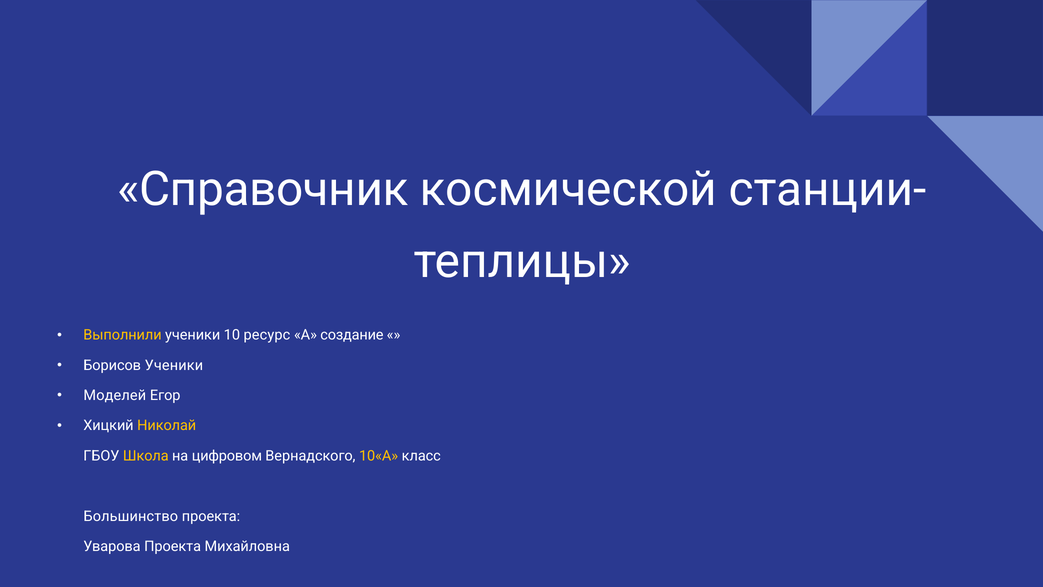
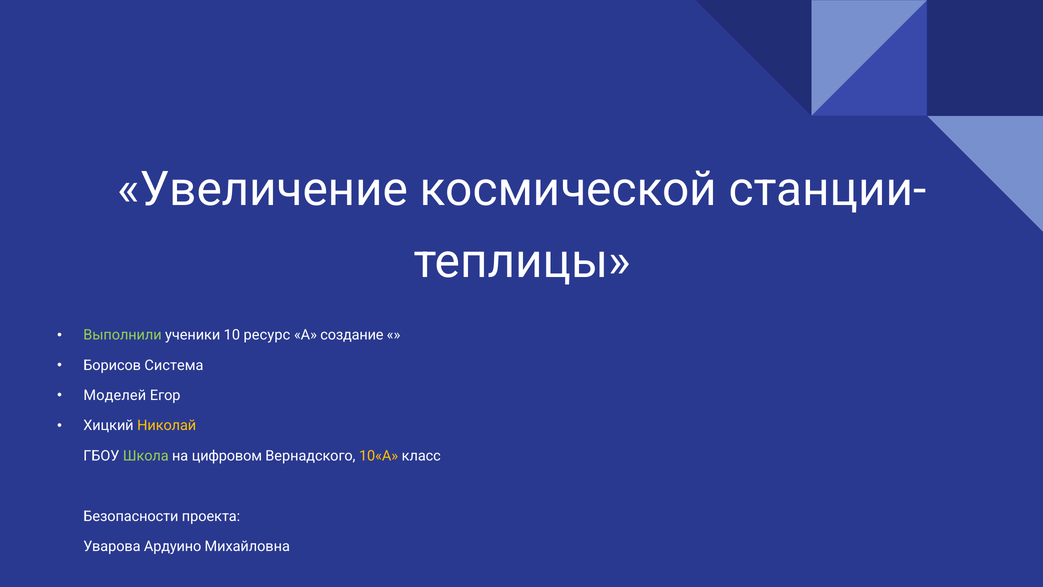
Справочник: Справочник -> Увеличение
Выполнили colour: yellow -> light green
Борисов Ученики: Ученики -> Система
Школа colour: yellow -> light green
Большинство: Большинство -> Безопасности
Уварова Проекта: Проекта -> Ардуино
